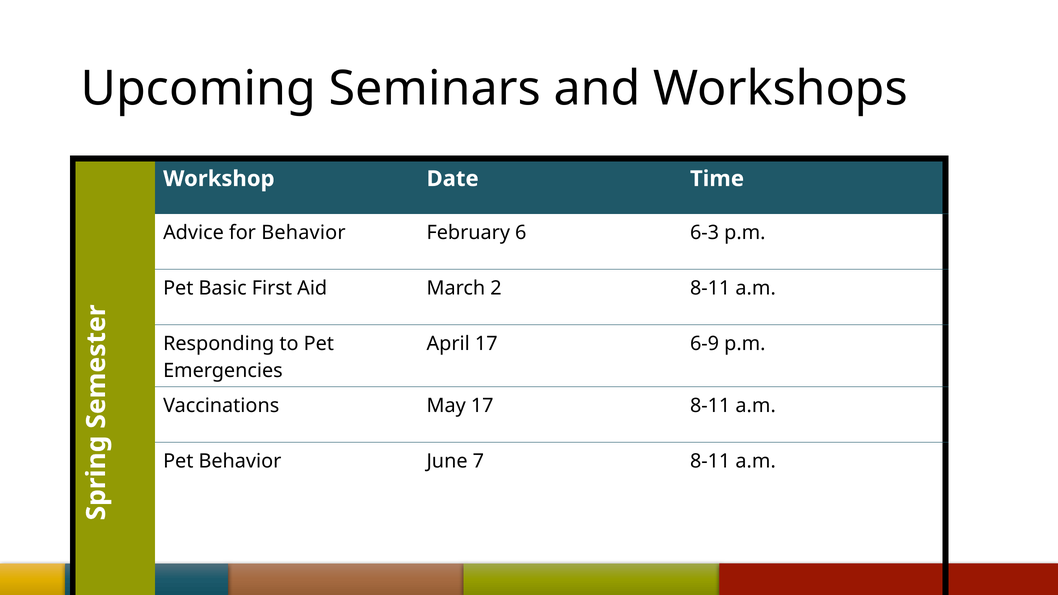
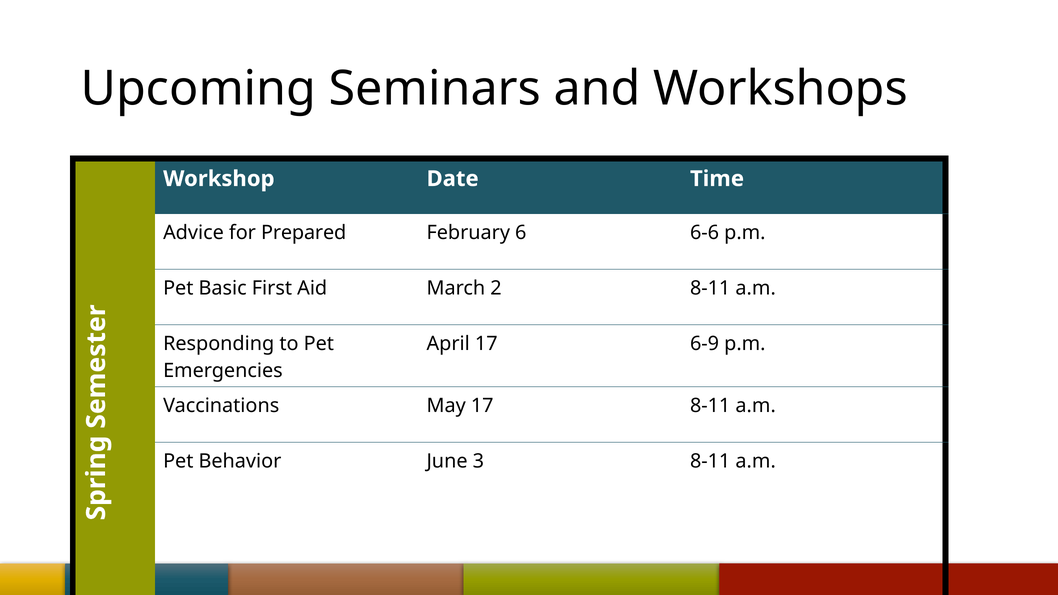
for Behavior: Behavior -> Prepared
6-3: 6-3 -> 6-6
7: 7 -> 3
